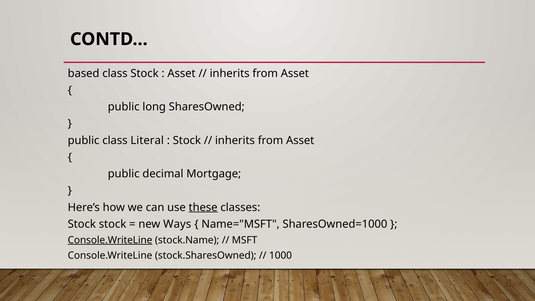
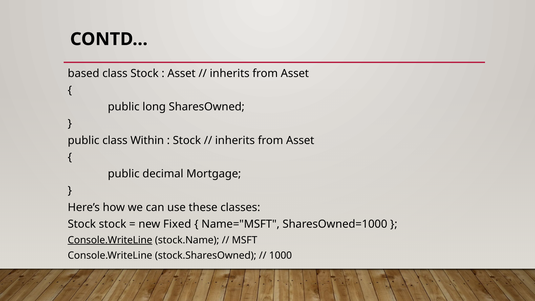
Literal: Literal -> Within
these underline: present -> none
Ways: Ways -> Fixed
